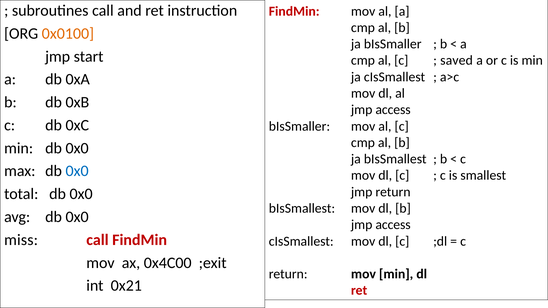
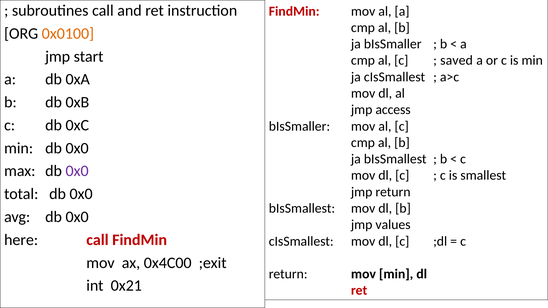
0x0 at (77, 171) colour: blue -> purple
access at (393, 225): access -> values
miss: miss -> here
